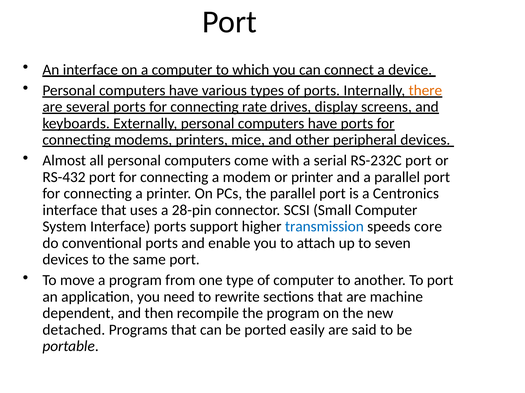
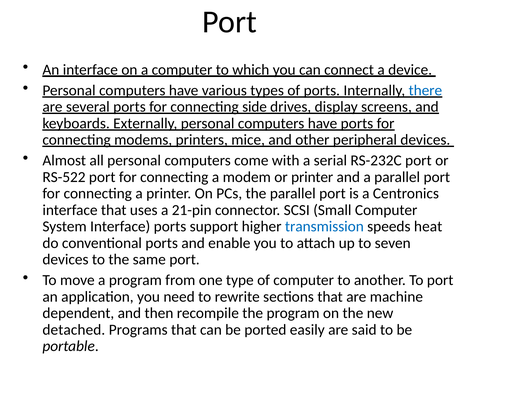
there colour: orange -> blue
rate: rate -> side
RS-432: RS-432 -> RS-522
28-pin: 28-pin -> 21-pin
core: core -> heat
